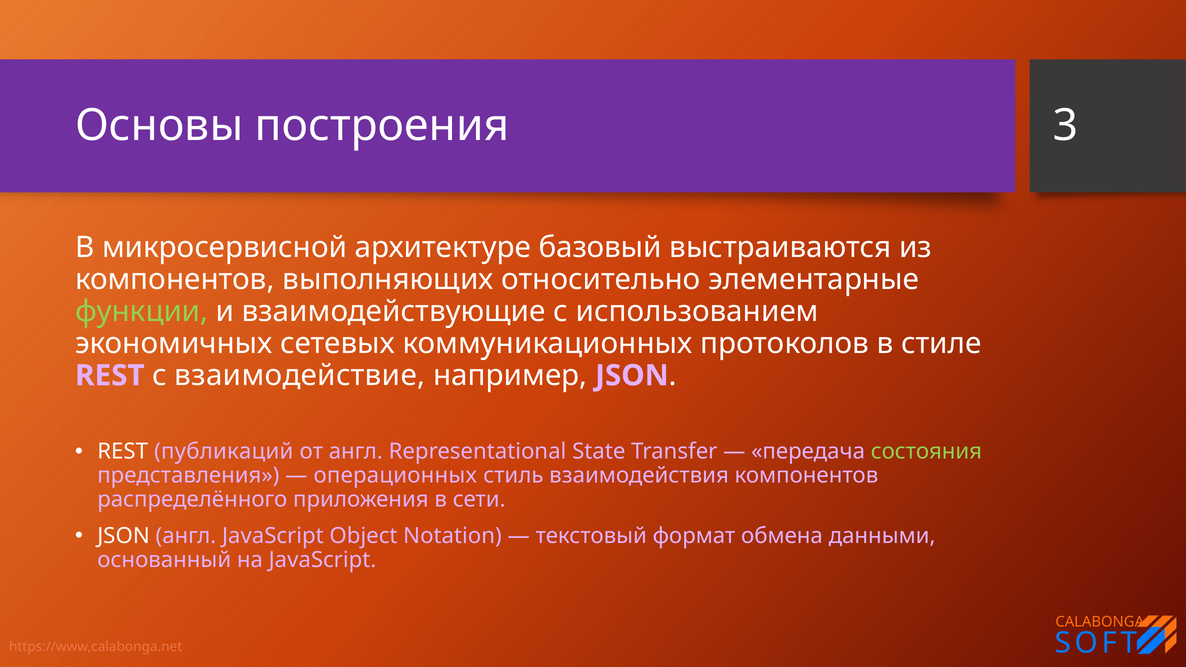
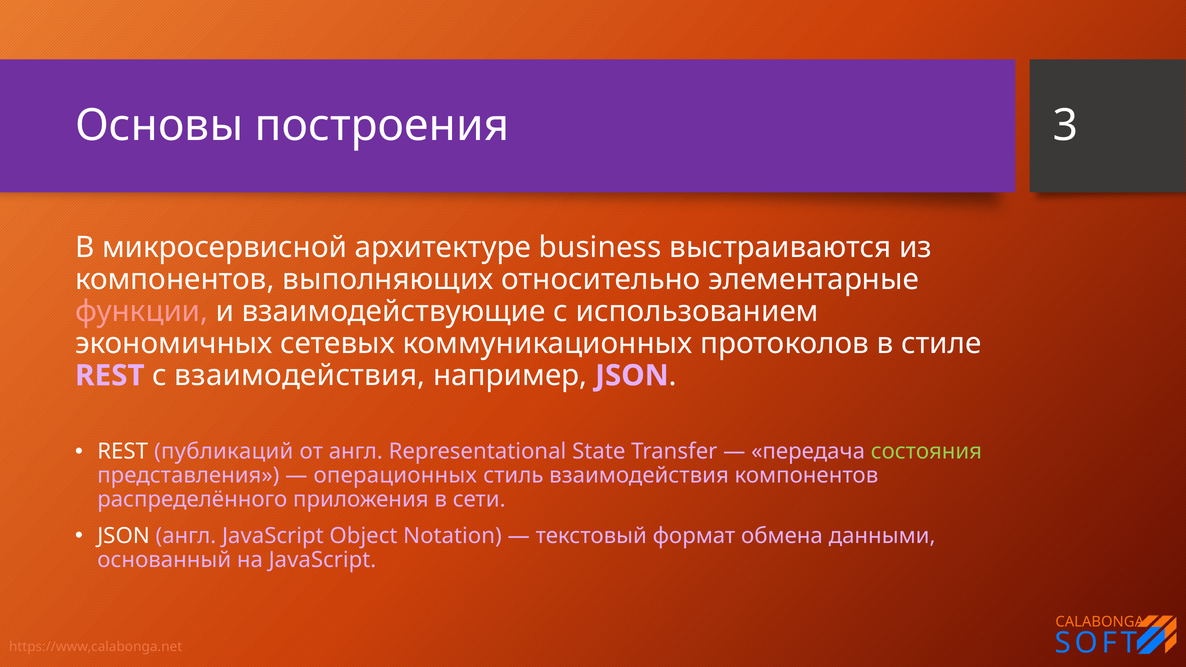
базовый: базовый -> business
функции colour: light green -> pink
с взаимодействие: взаимодействие -> взаимодействия
